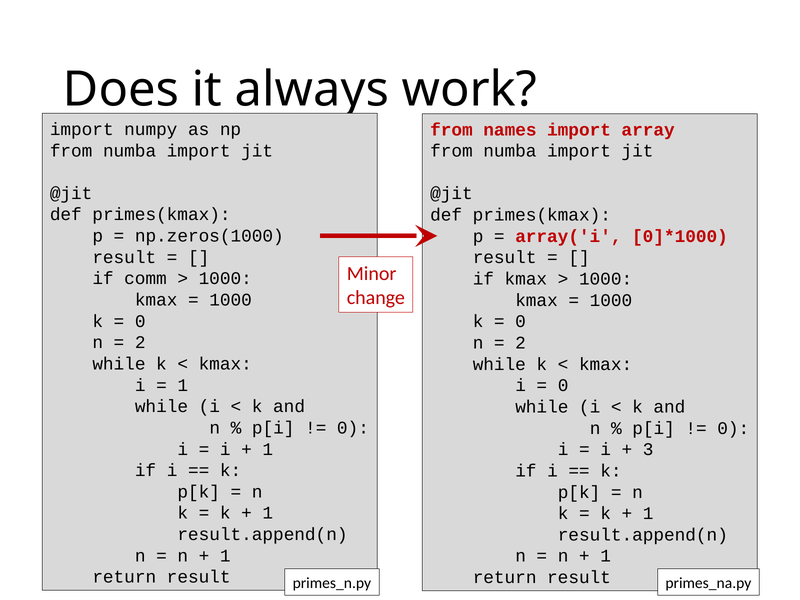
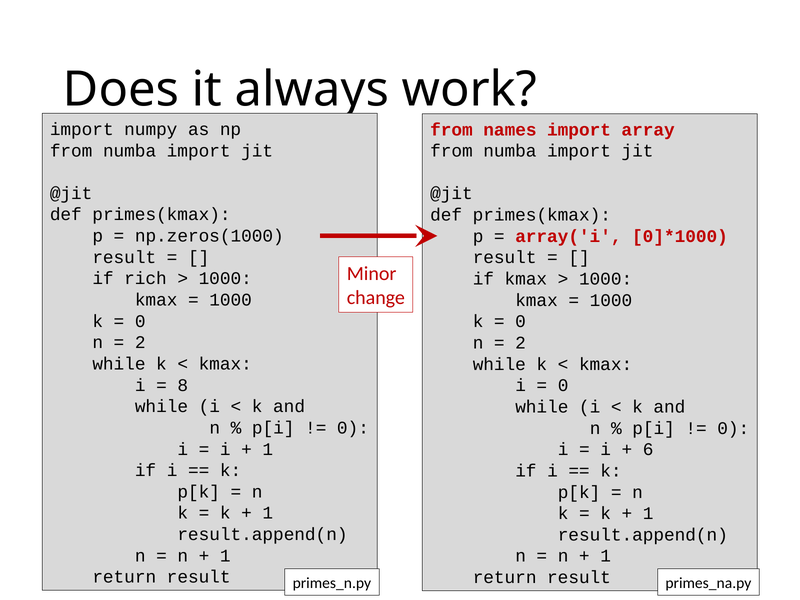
comm: comm -> rich
1 at (183, 385): 1 -> 8
3: 3 -> 6
